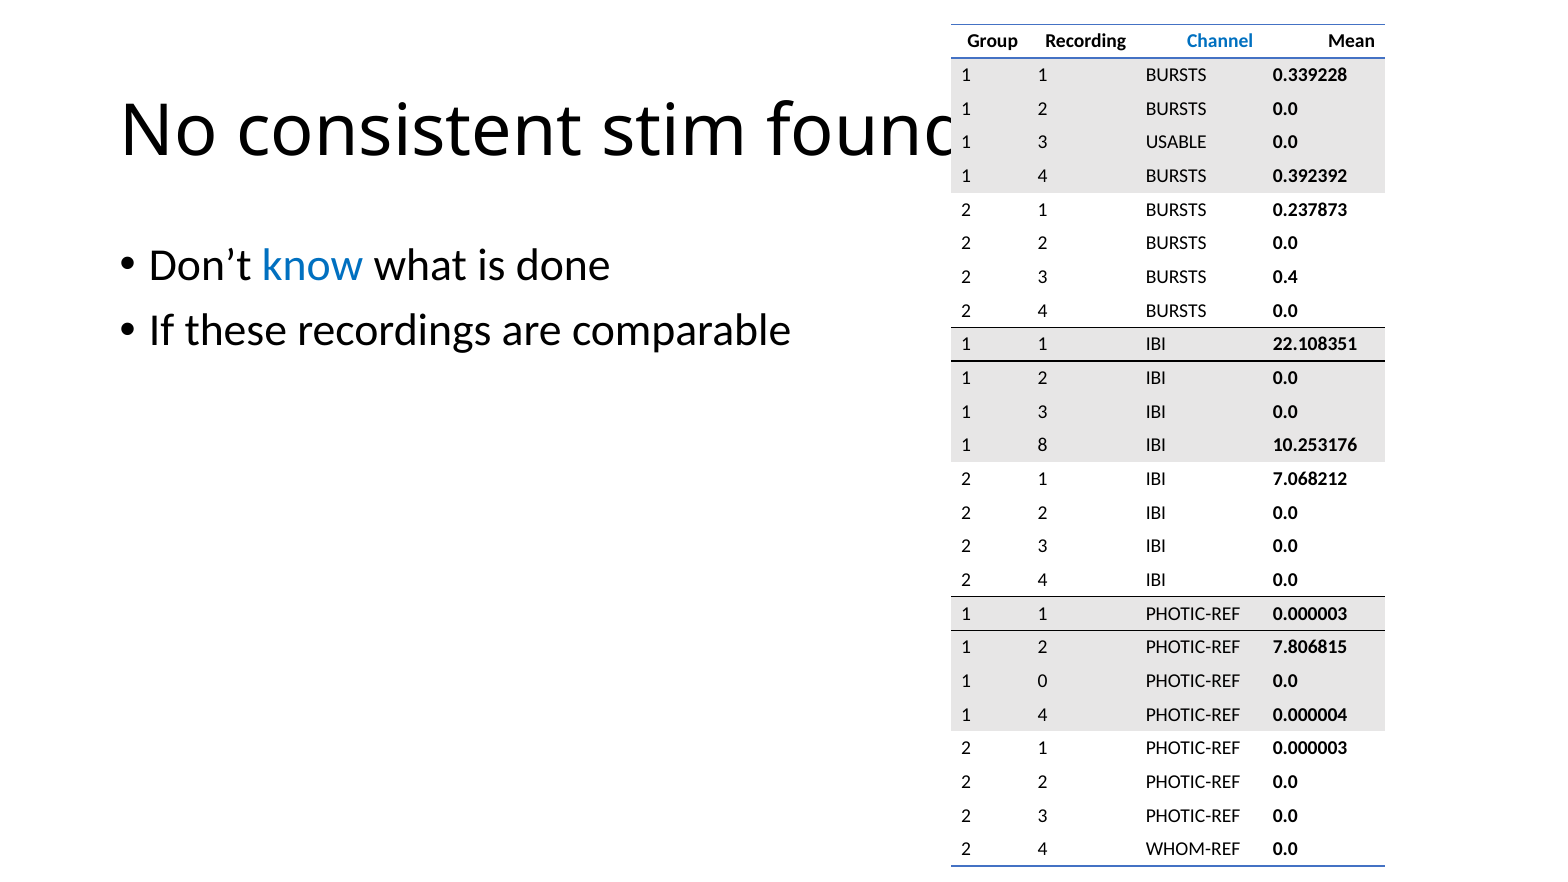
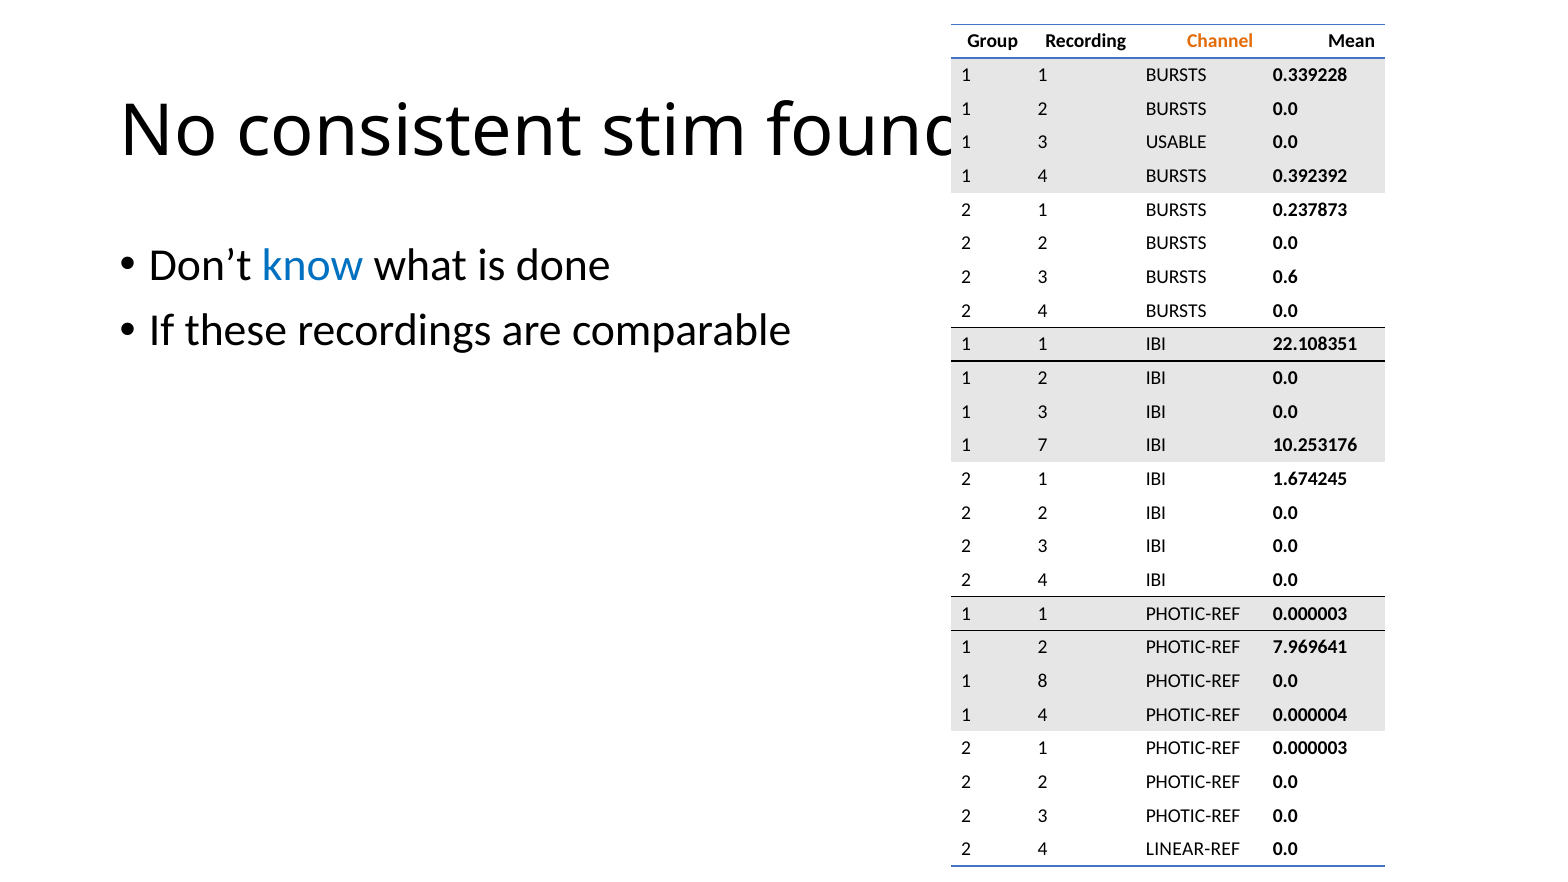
Channel colour: blue -> orange
0.4: 0.4 -> 0.6
8: 8 -> 7
7.068212: 7.068212 -> 1.674245
7.806815: 7.806815 -> 7.969641
0: 0 -> 8
WHOM-REF: WHOM-REF -> LINEAR-REF
